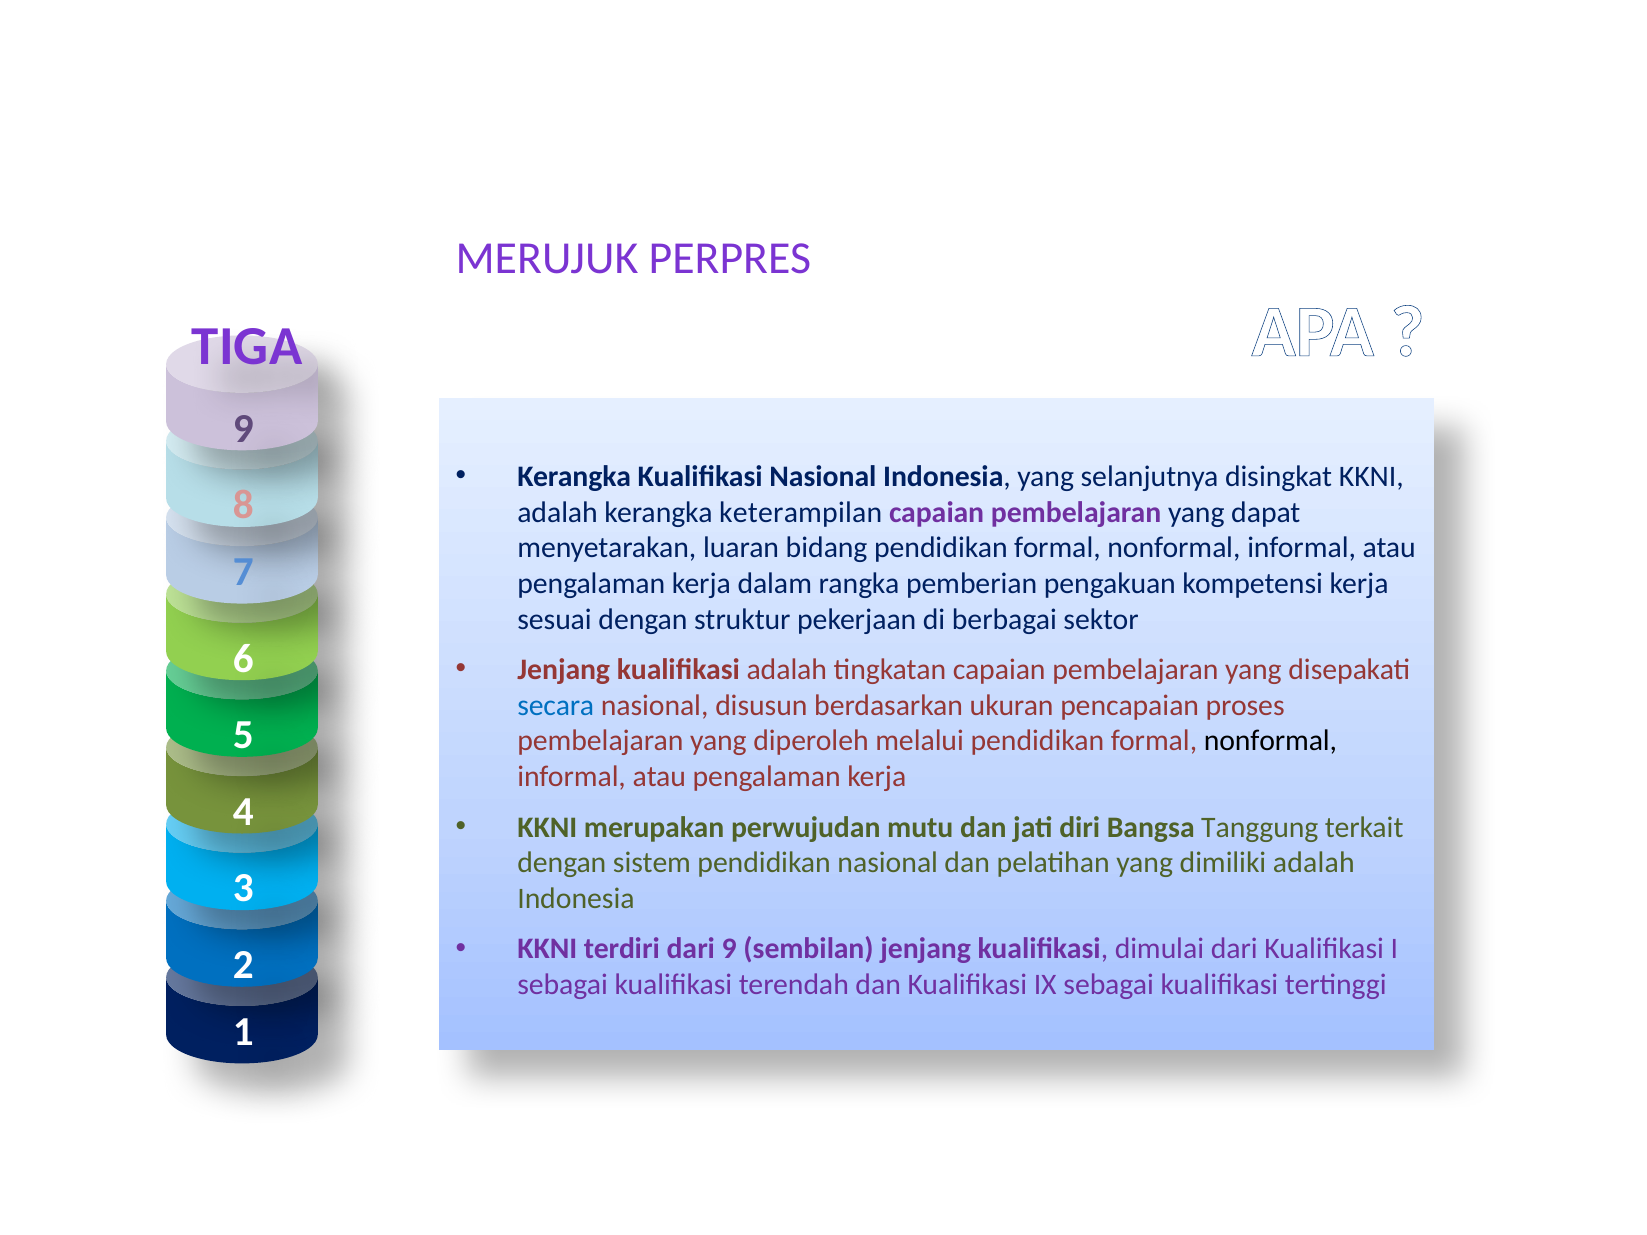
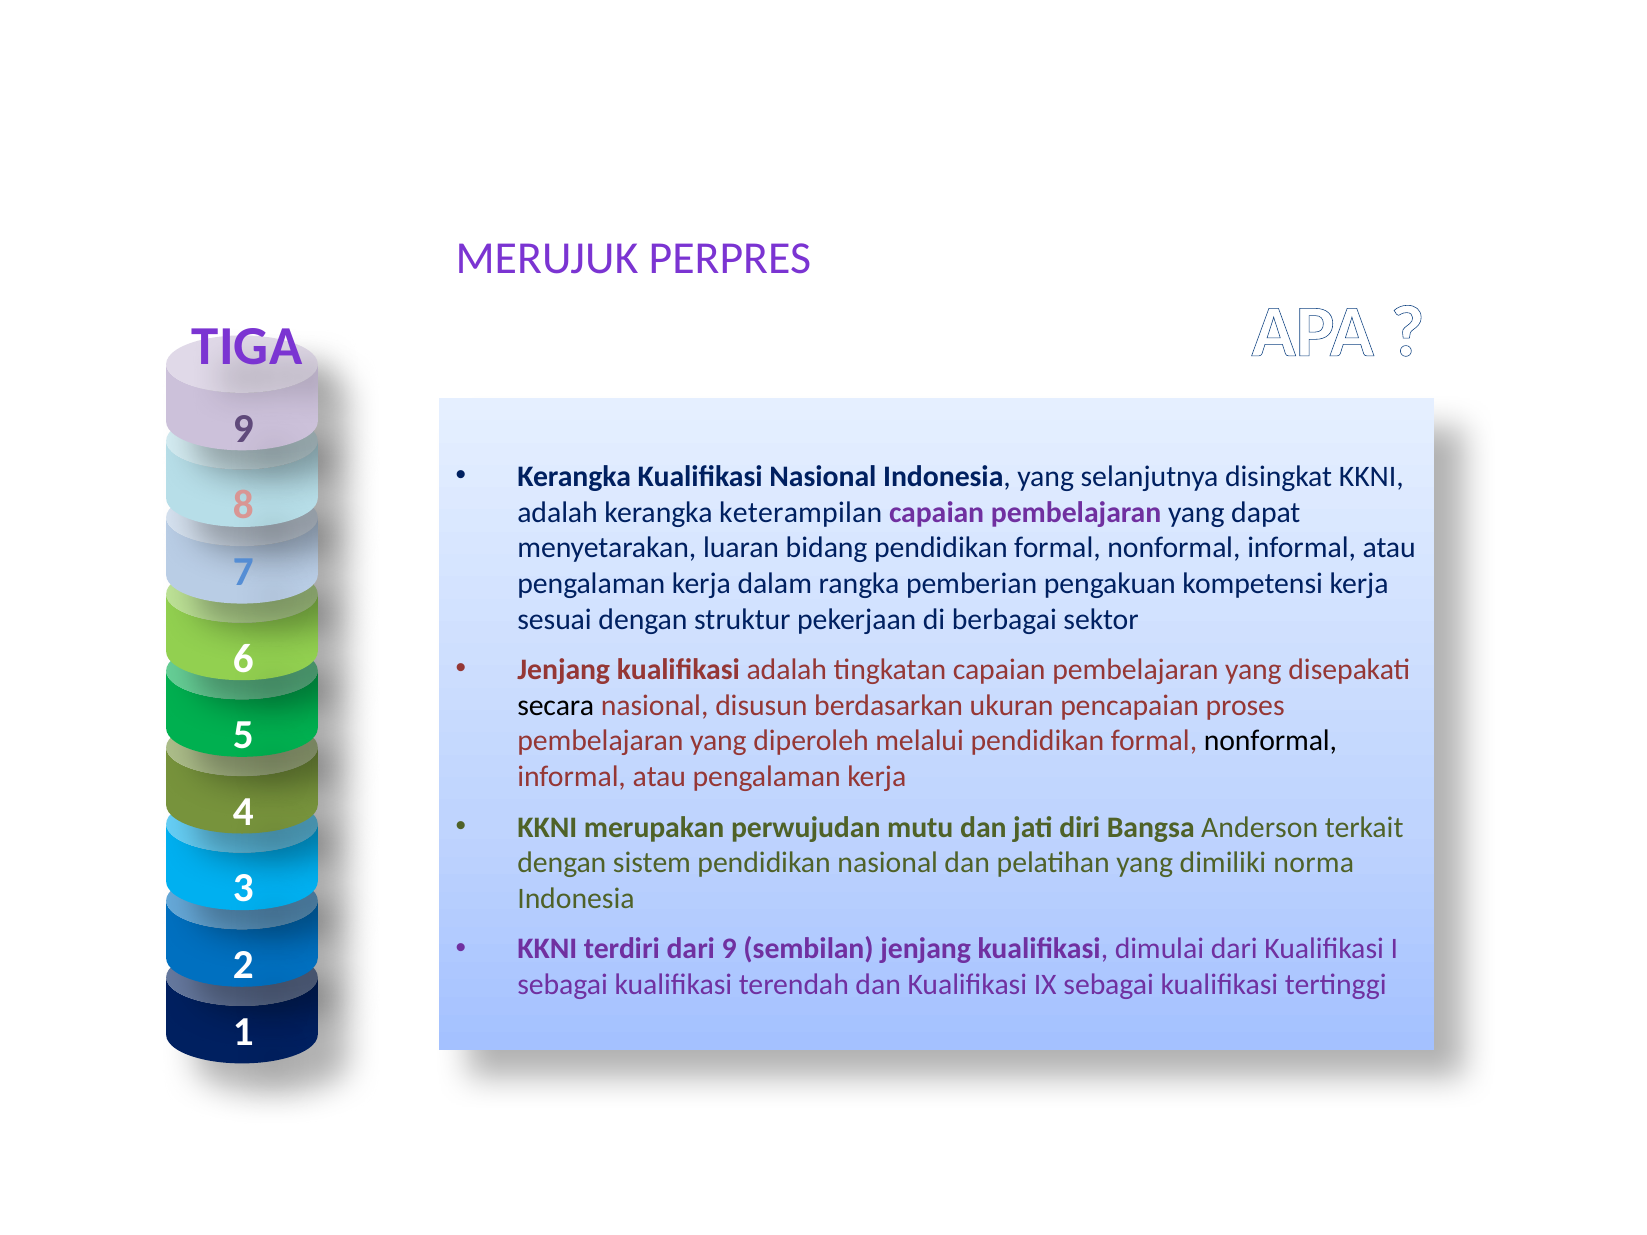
secara colour: blue -> black
Tanggung: Tanggung -> Anderson
dimiliki adalah: adalah -> norma
